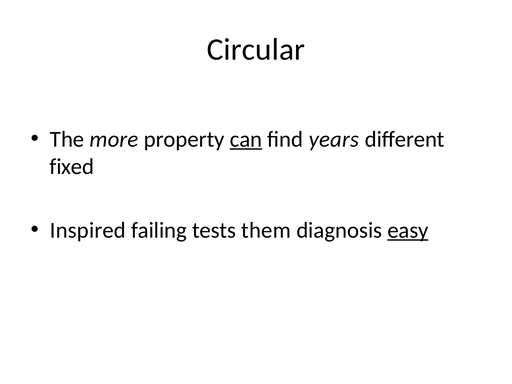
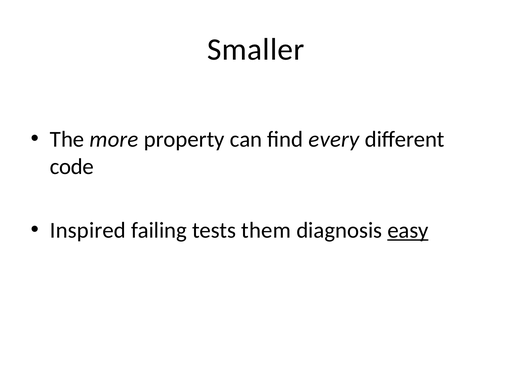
Circular: Circular -> Smaller
can underline: present -> none
years: years -> every
fixed: fixed -> code
